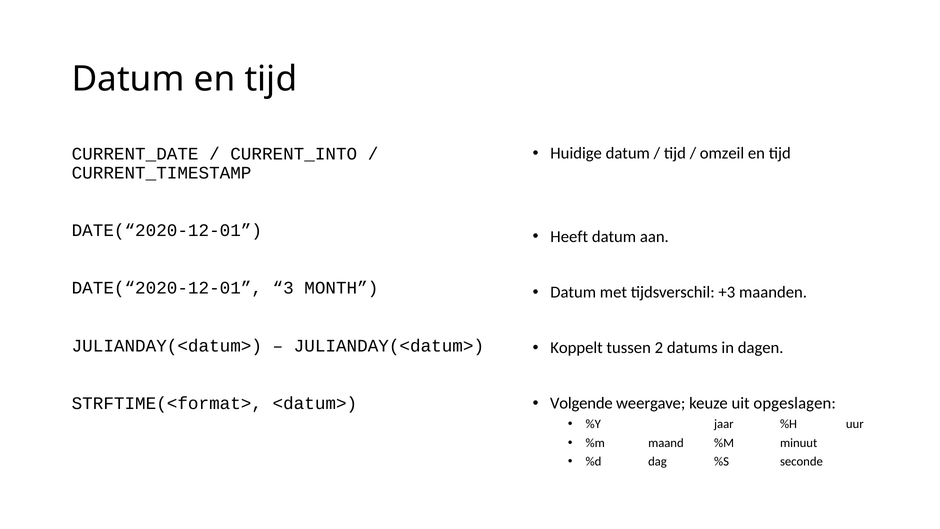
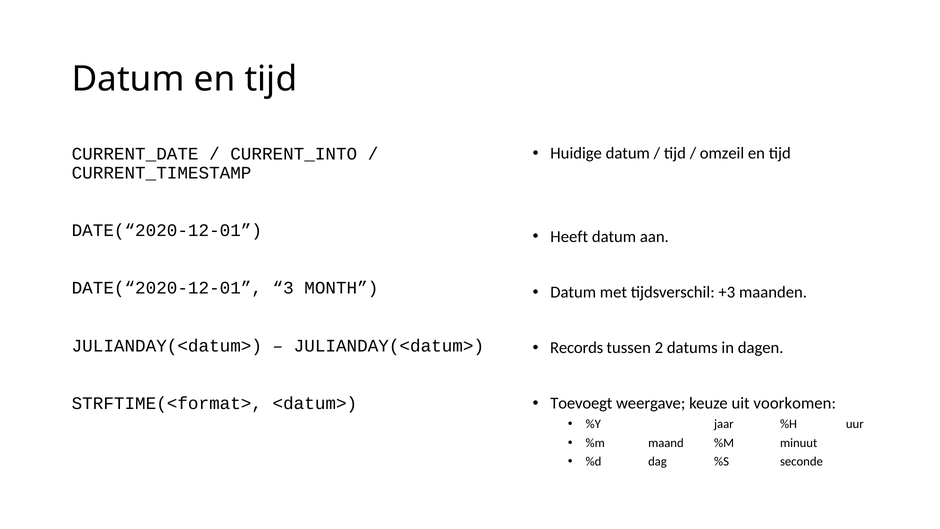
Koppelt: Koppelt -> Records
Volgende: Volgende -> Toevoegt
opgeslagen: opgeslagen -> voorkomen
